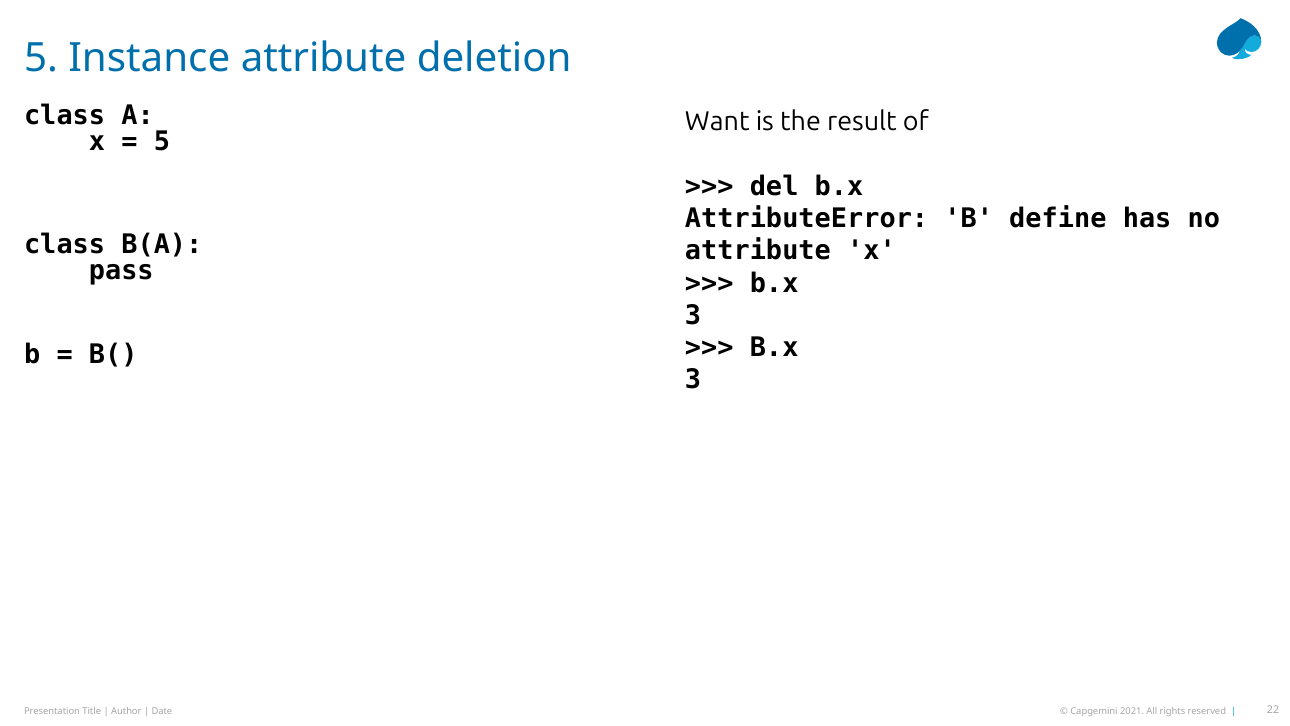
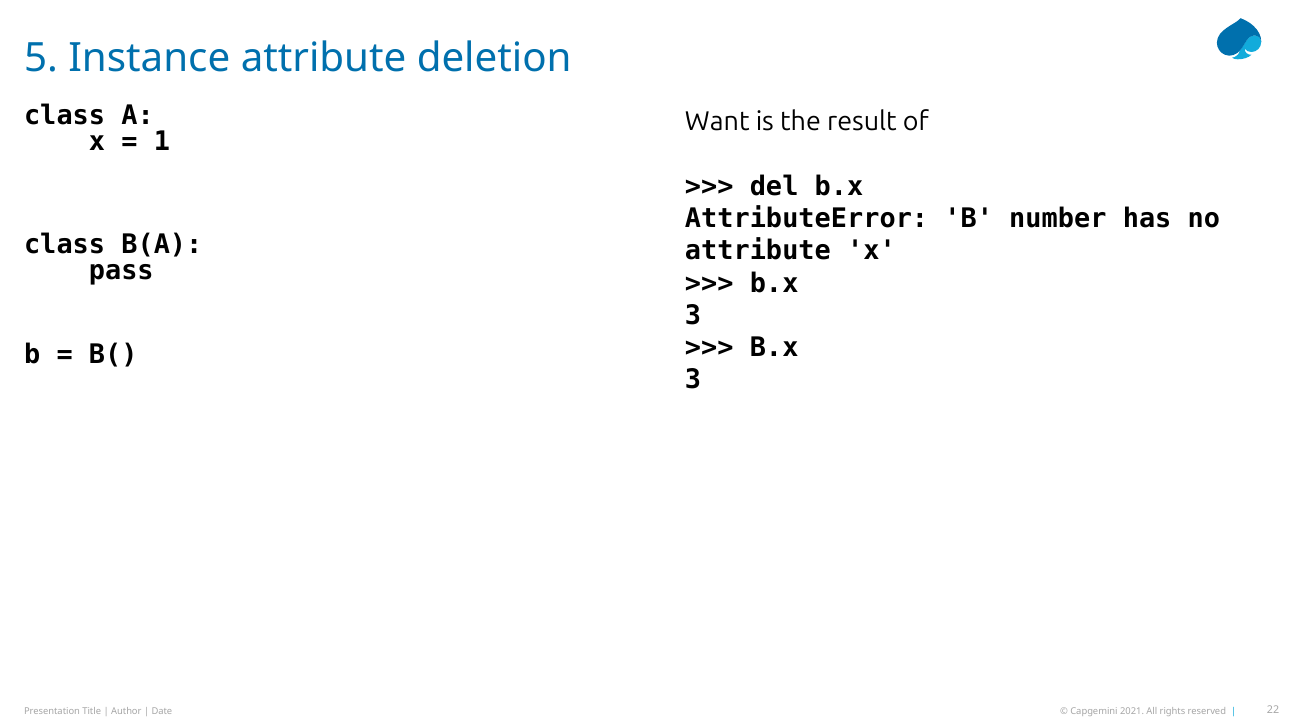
5 at (162, 141): 5 -> 1
define: define -> number
